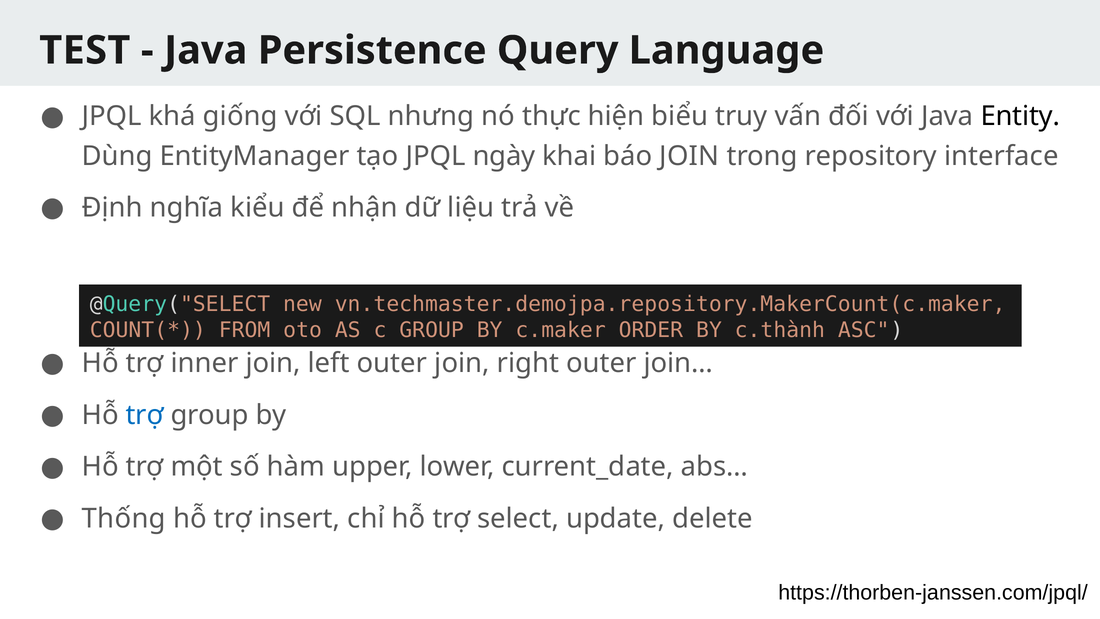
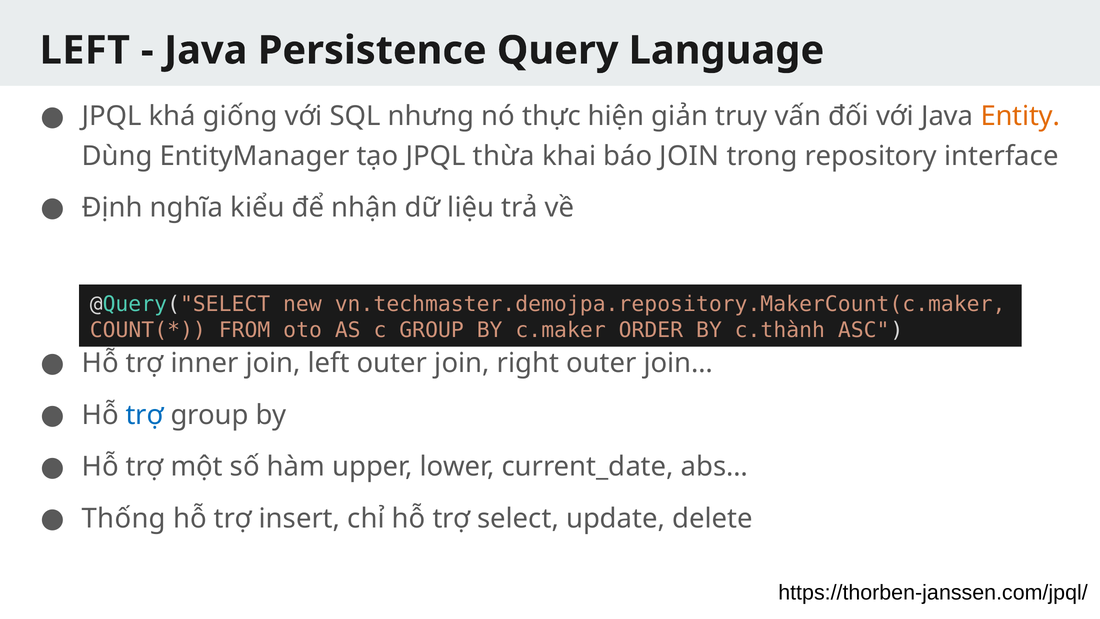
TEST at (85, 50): TEST -> LEFT
biểu: biểu -> giản
Entity colour: black -> orange
ngày: ngày -> thừa
